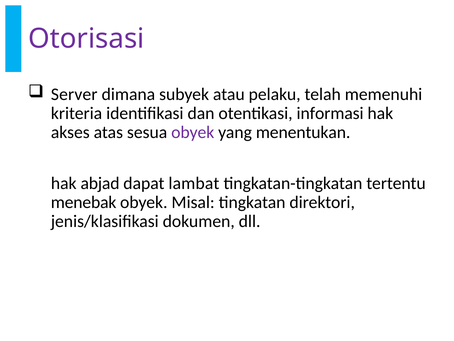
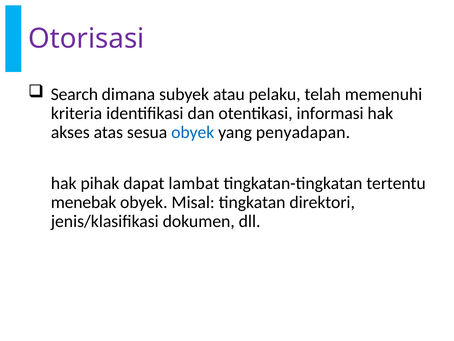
Server: Server -> Search
obyek at (193, 132) colour: purple -> blue
menentukan: menentukan -> penyadapan
abjad: abjad -> pihak
